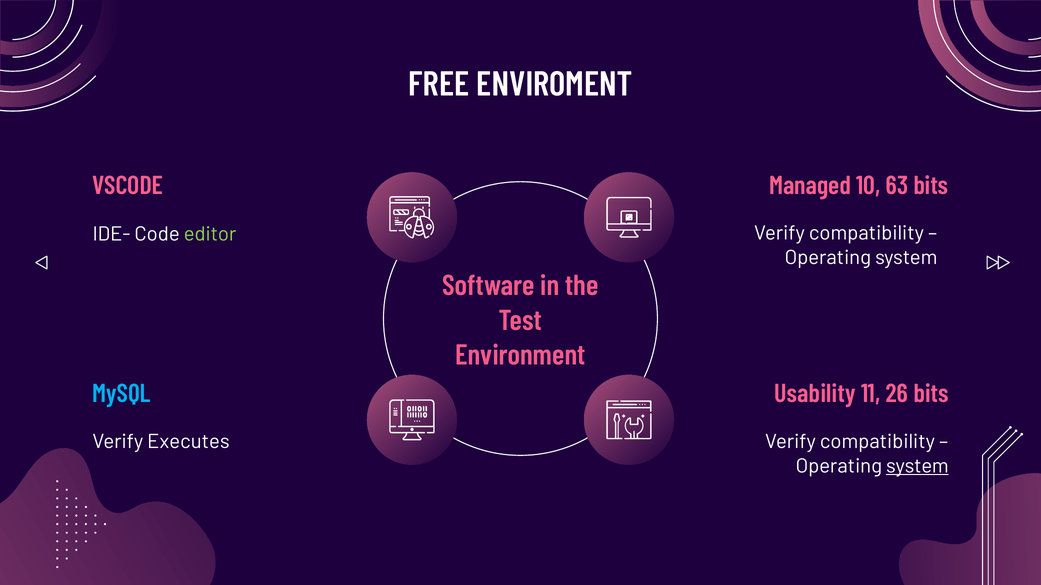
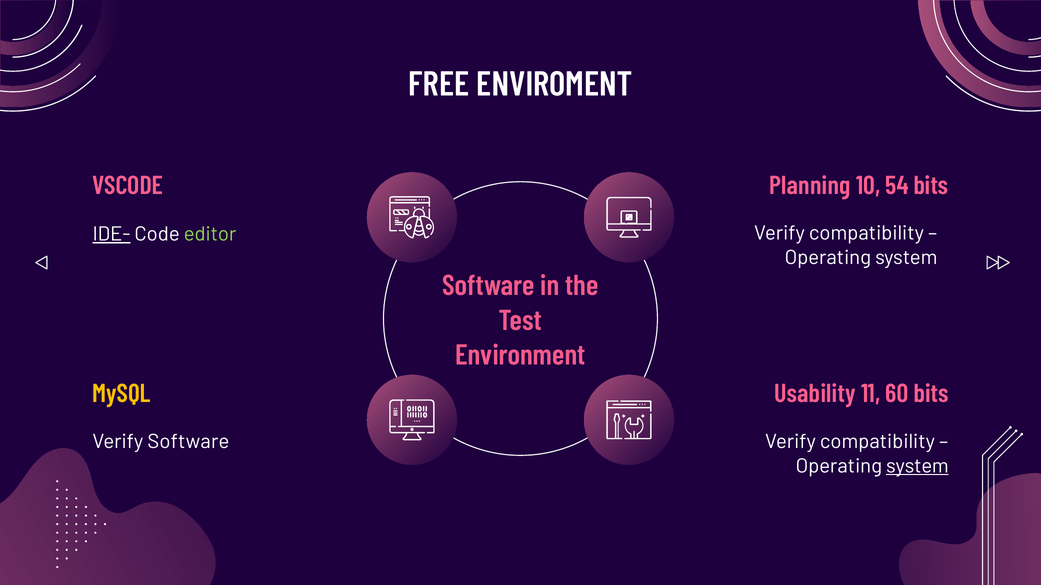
Managed: Managed -> Planning
63: 63 -> 54
IDE- underline: none -> present
MySQL colour: light blue -> yellow
26: 26 -> 60
Verify Executes: Executes -> Software
